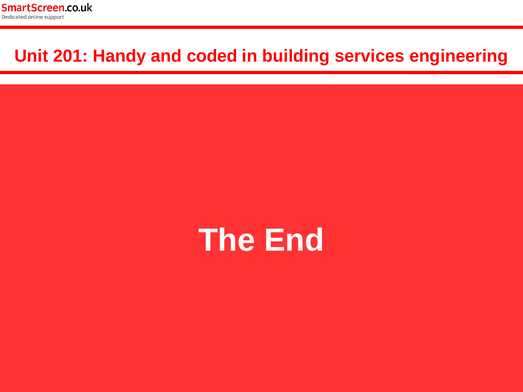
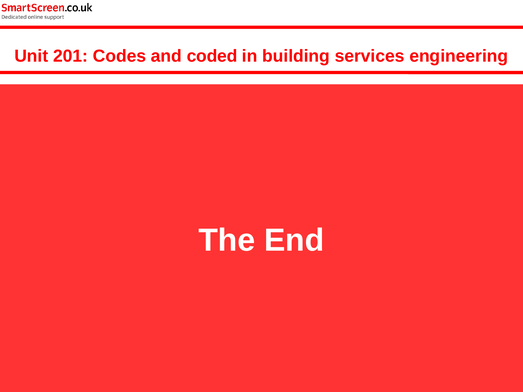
Handy: Handy -> Codes
